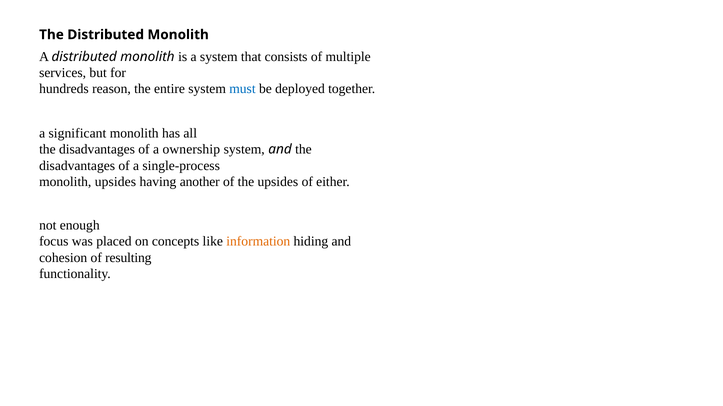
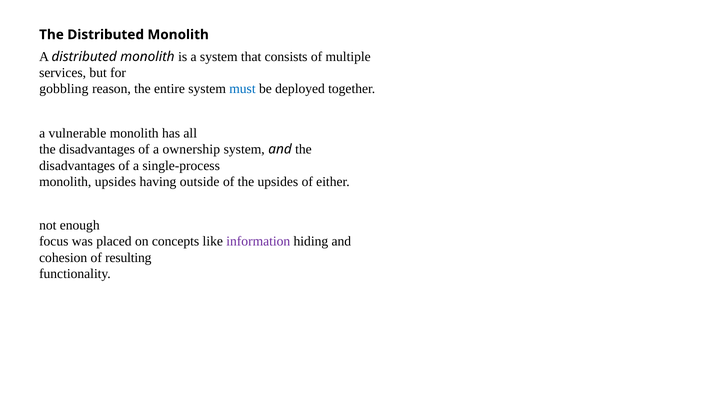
hundreds: hundreds -> gobbling
significant: significant -> vulnerable
another: another -> outside
information colour: orange -> purple
